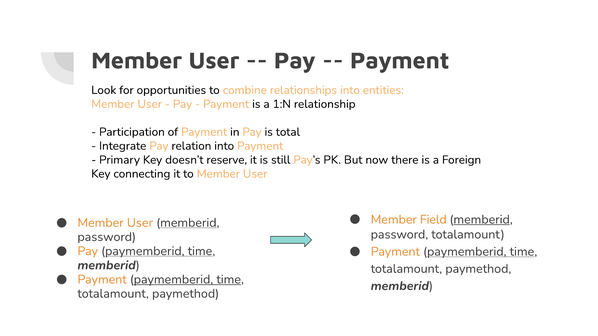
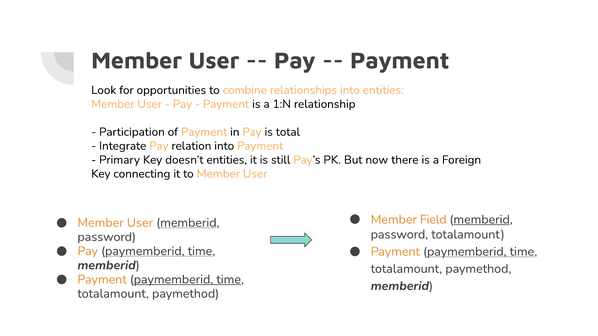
doesn’t reserve: reserve -> entities
